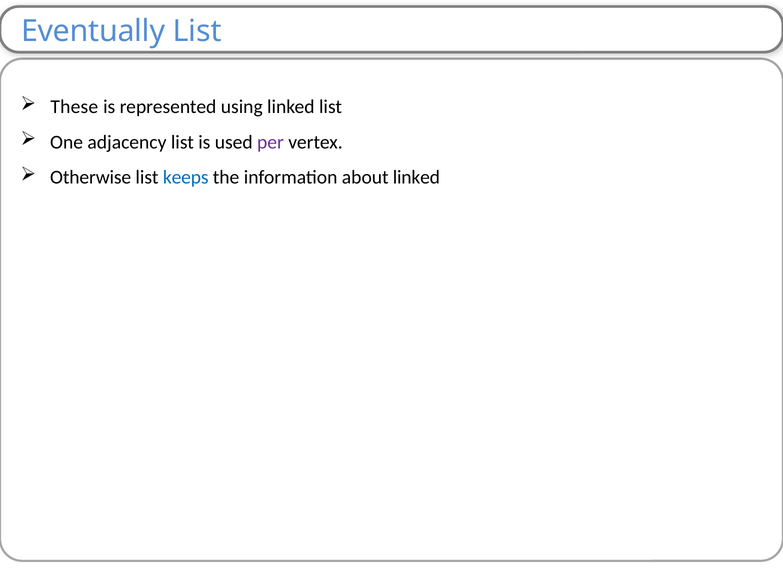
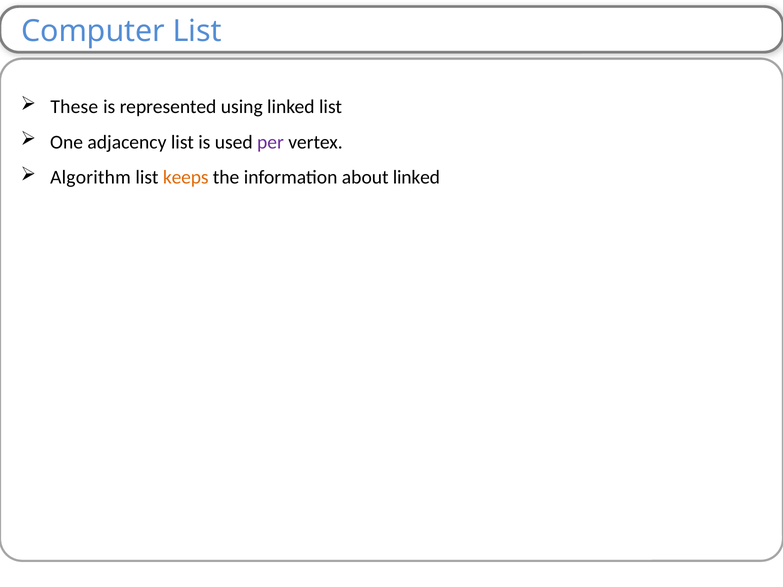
Eventually: Eventually -> Computer
Otherwise: Otherwise -> Algorithm
keeps colour: blue -> orange
